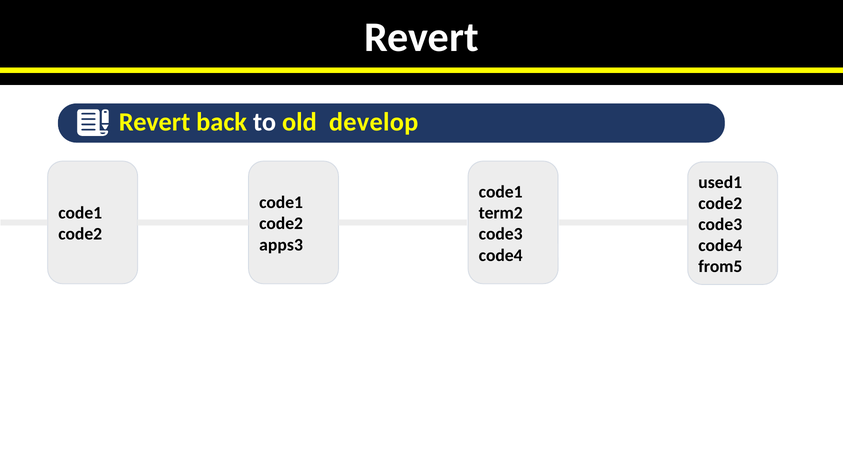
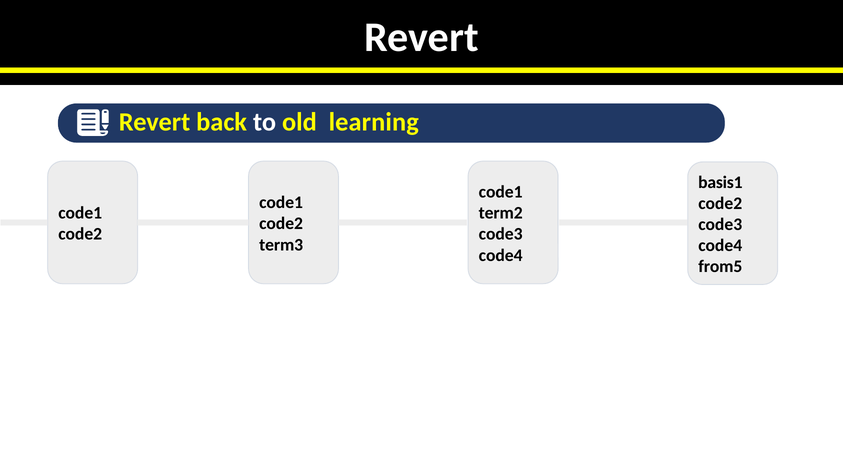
develop: develop -> learning
used1: used1 -> basis1
apps3: apps3 -> term3
